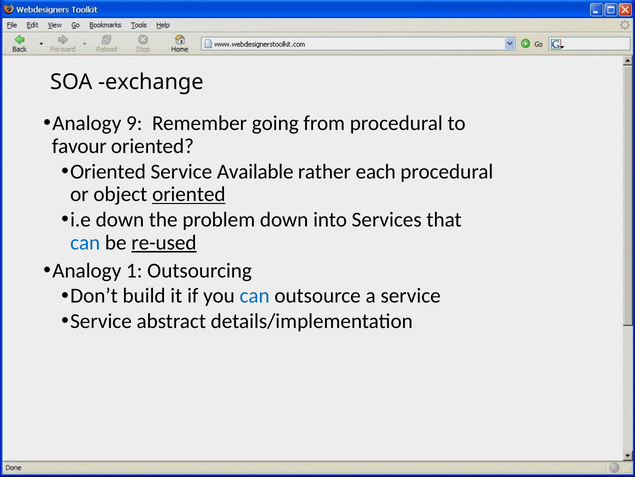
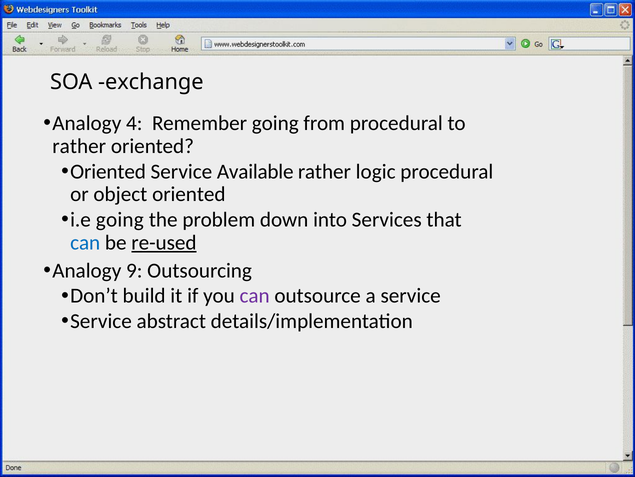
9: 9 -> 4
favour at (79, 146): favour -> rather
each: each -> logic
oriented at (189, 194) underline: present -> none
i.e down: down -> going
1: 1 -> 9
can at (255, 295) colour: blue -> purple
